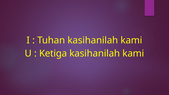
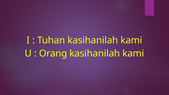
Ketiga: Ketiga -> Orang
